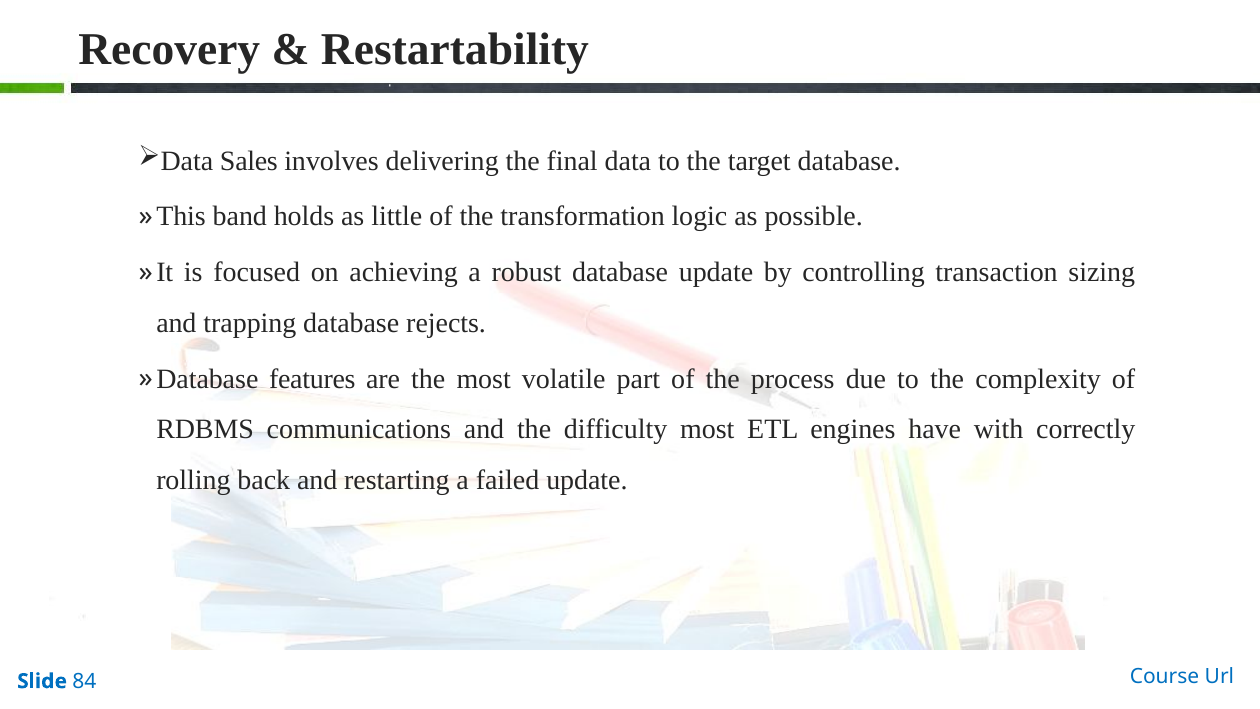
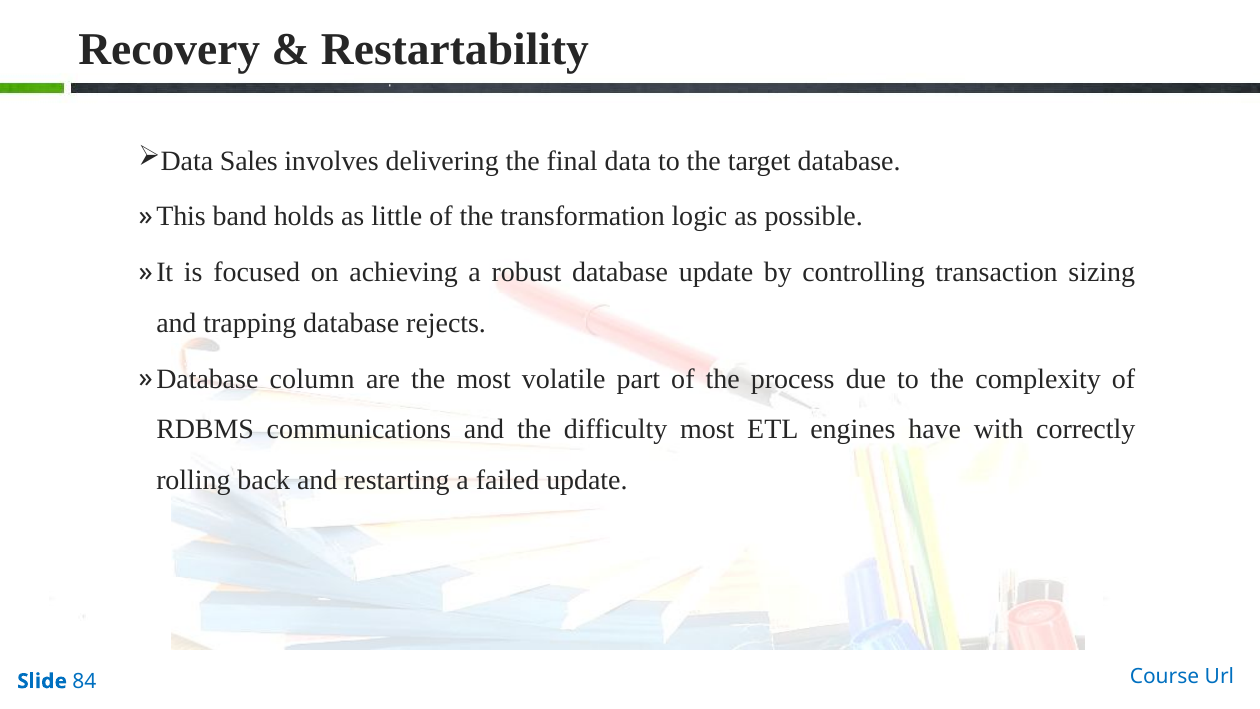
features: features -> column
